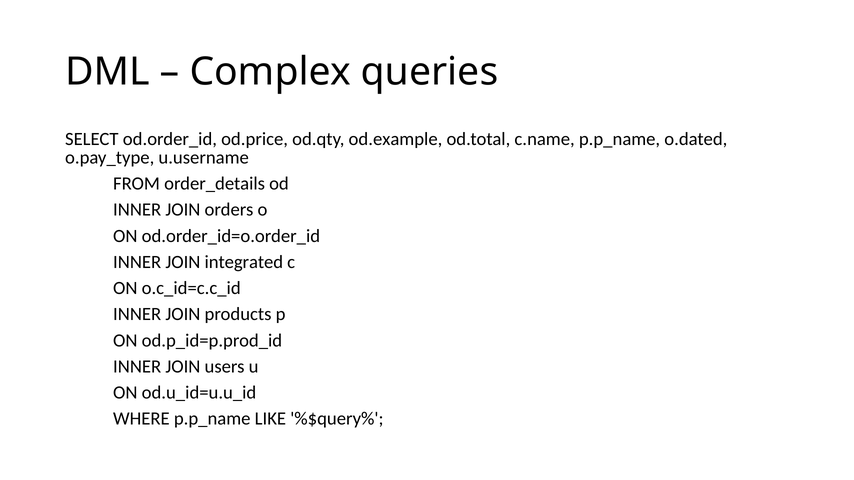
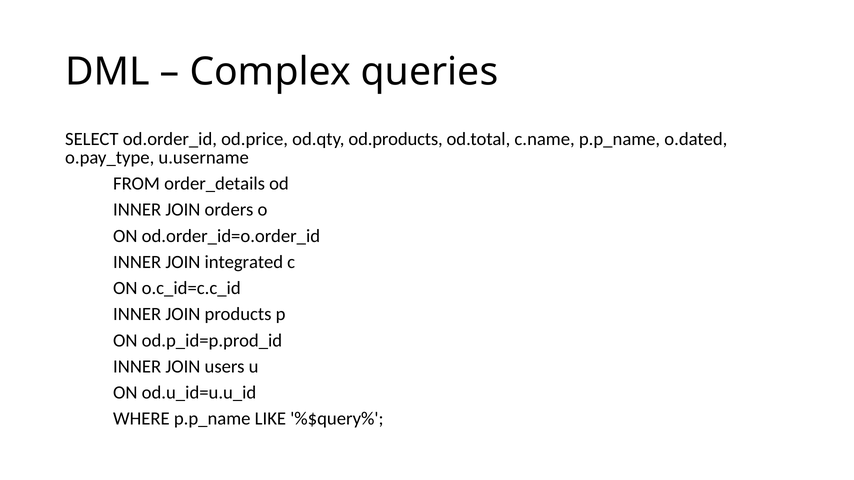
od.example: od.example -> od.products
